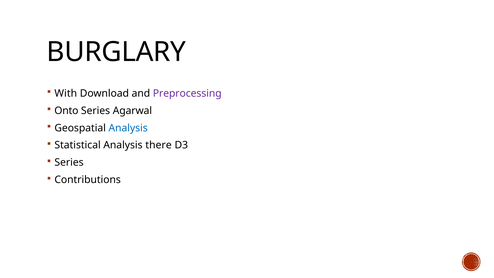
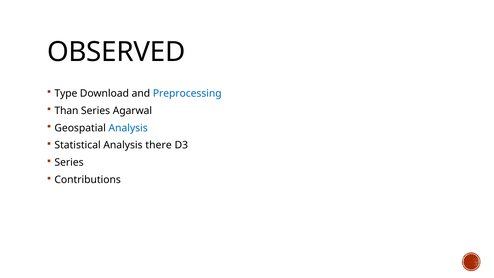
BURGLARY: BURGLARY -> OBSERVED
With: With -> Type
Preprocessing colour: purple -> blue
Onto: Onto -> Than
